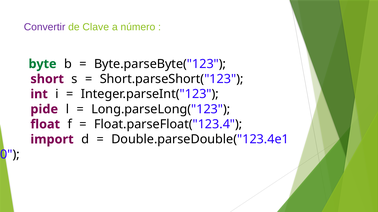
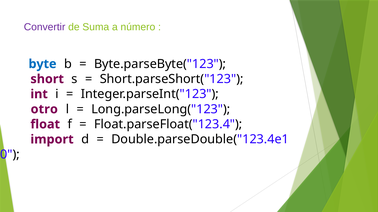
Clave: Clave -> Suma
byte colour: green -> blue
pide: pide -> otro
